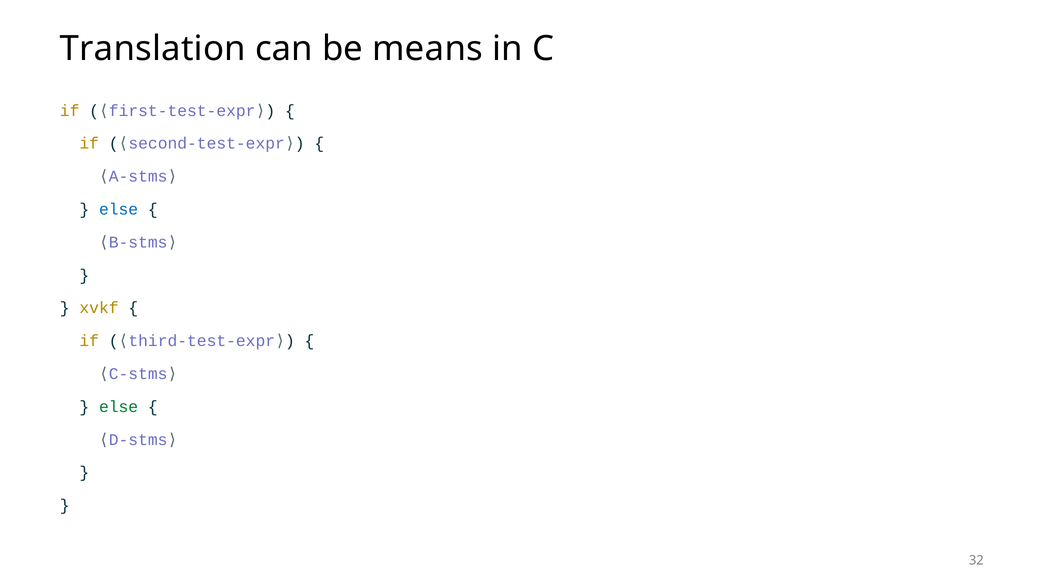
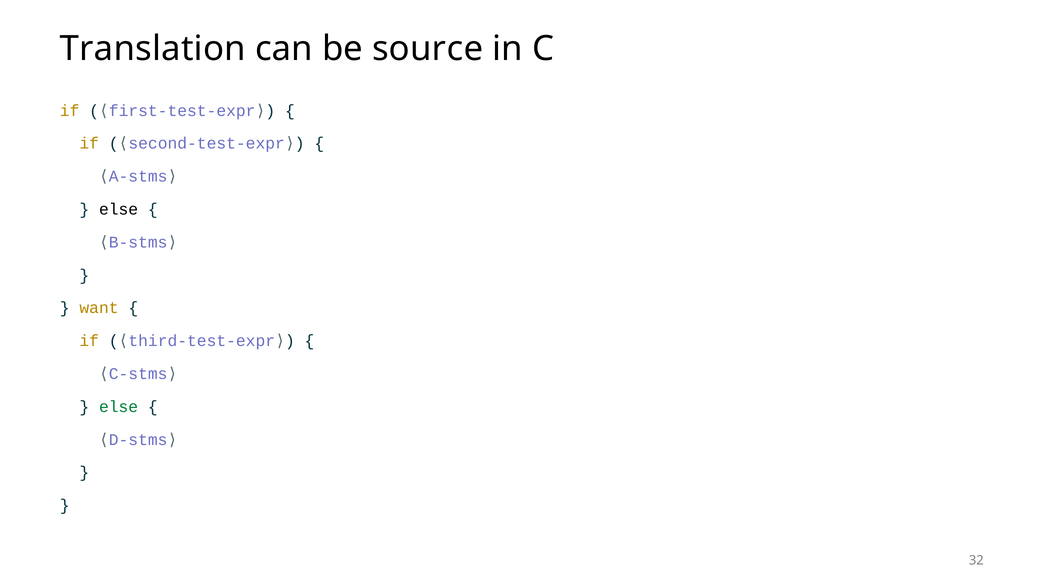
means: means -> source
else at (119, 209) colour: blue -> black
xvkf: xvkf -> want
